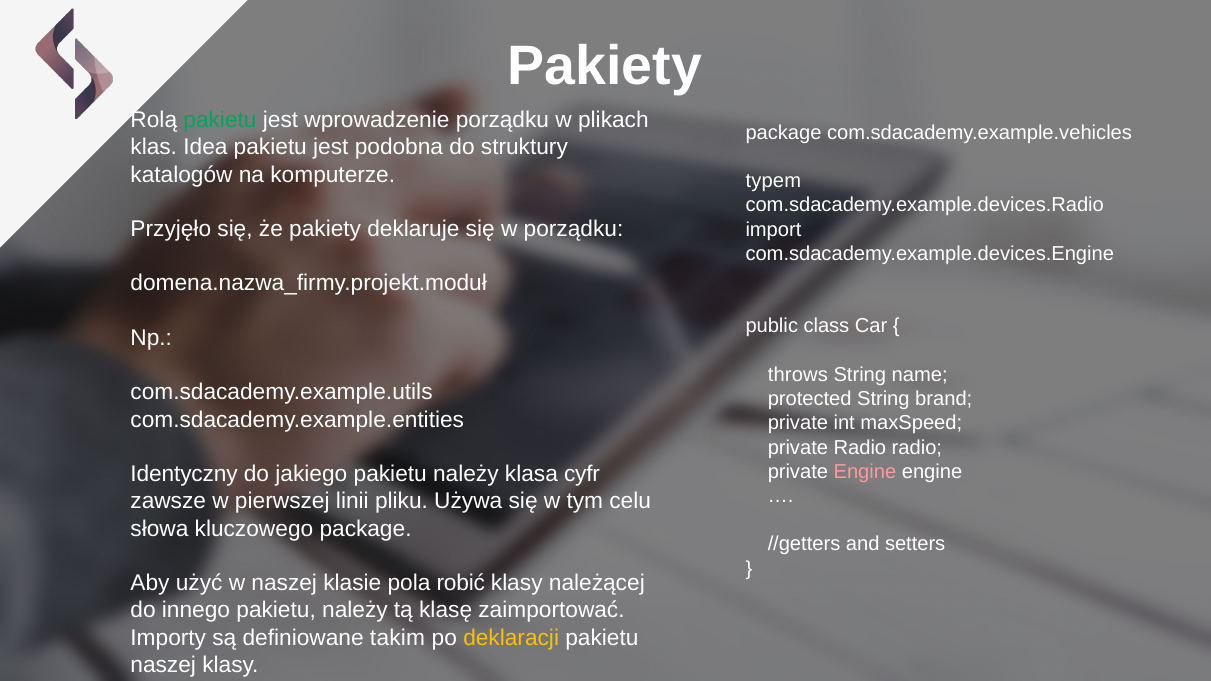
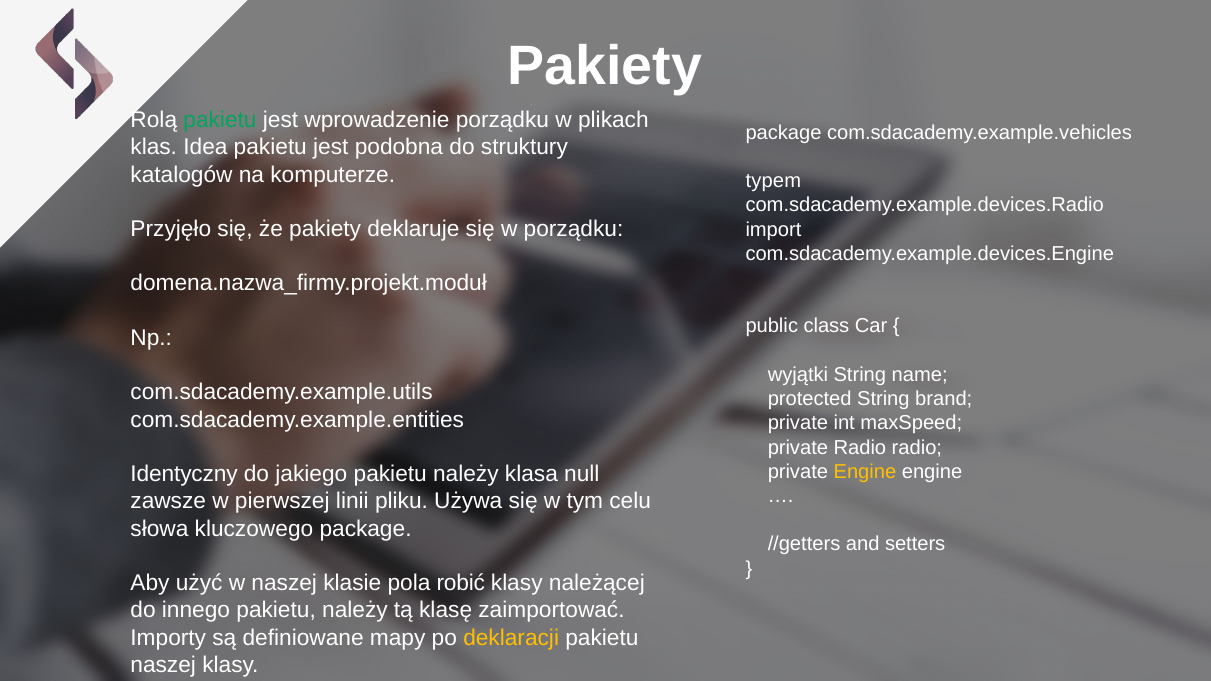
throws: throws -> wyjątki
Engine at (865, 472) colour: pink -> yellow
cyfr: cyfr -> null
takim: takim -> mapy
